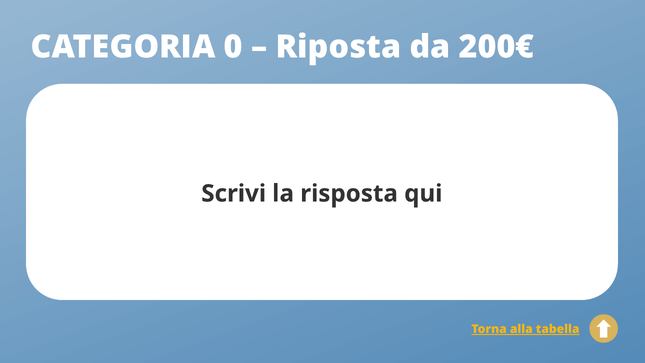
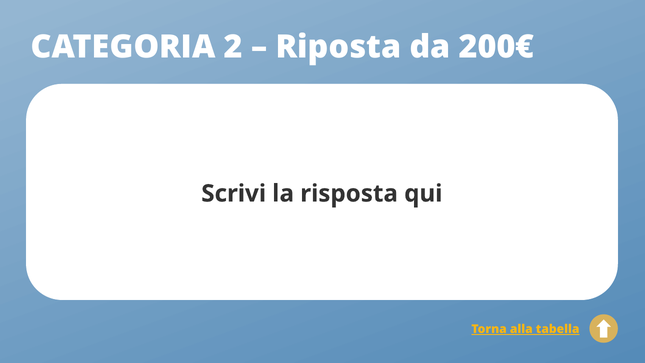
0: 0 -> 2
